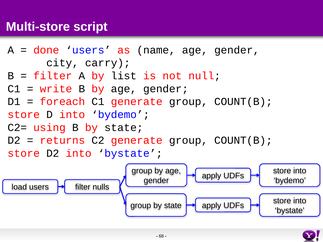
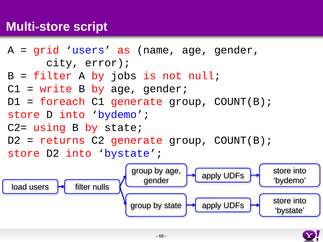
done: done -> grid
carry: carry -> error
list: list -> jobs
